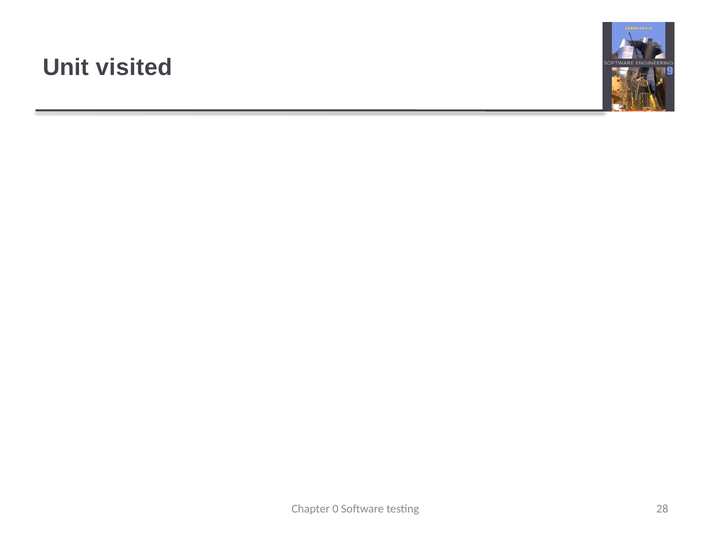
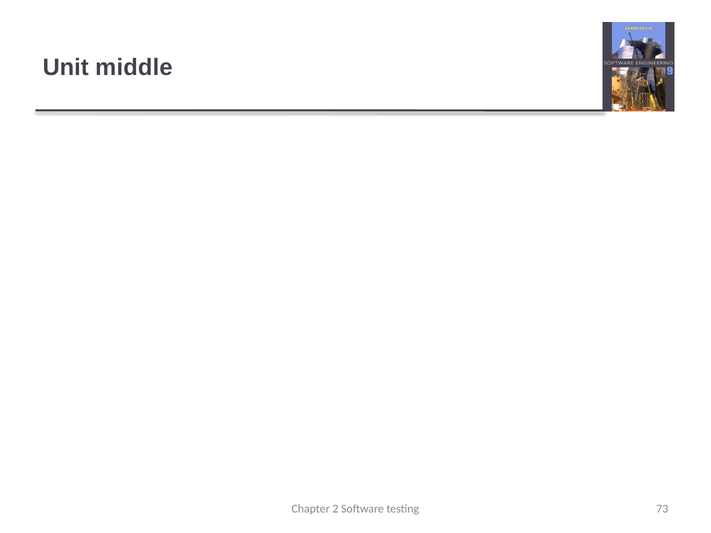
visited: visited -> middle
0: 0 -> 2
28: 28 -> 73
